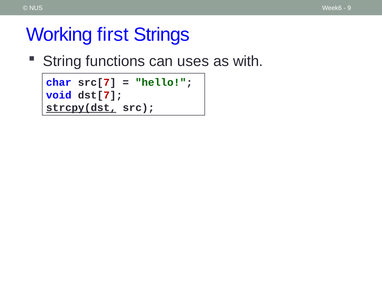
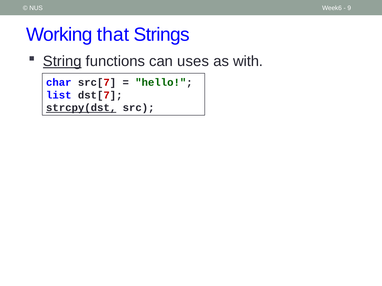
first: first -> that
String underline: none -> present
void: void -> list
